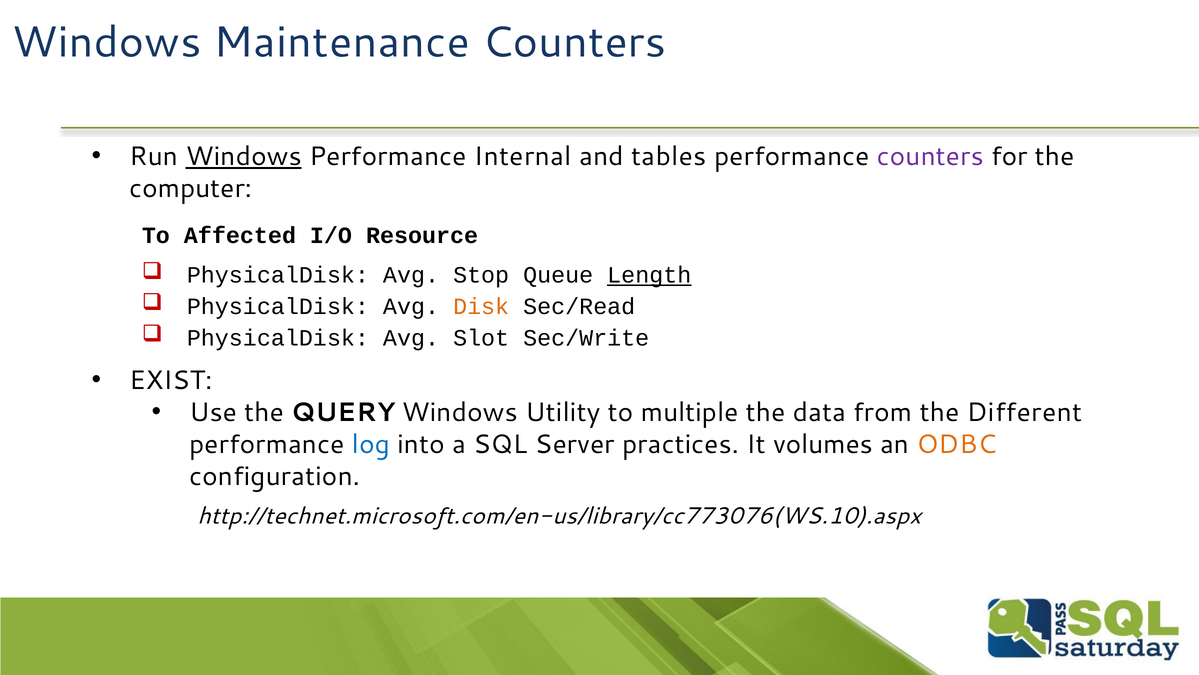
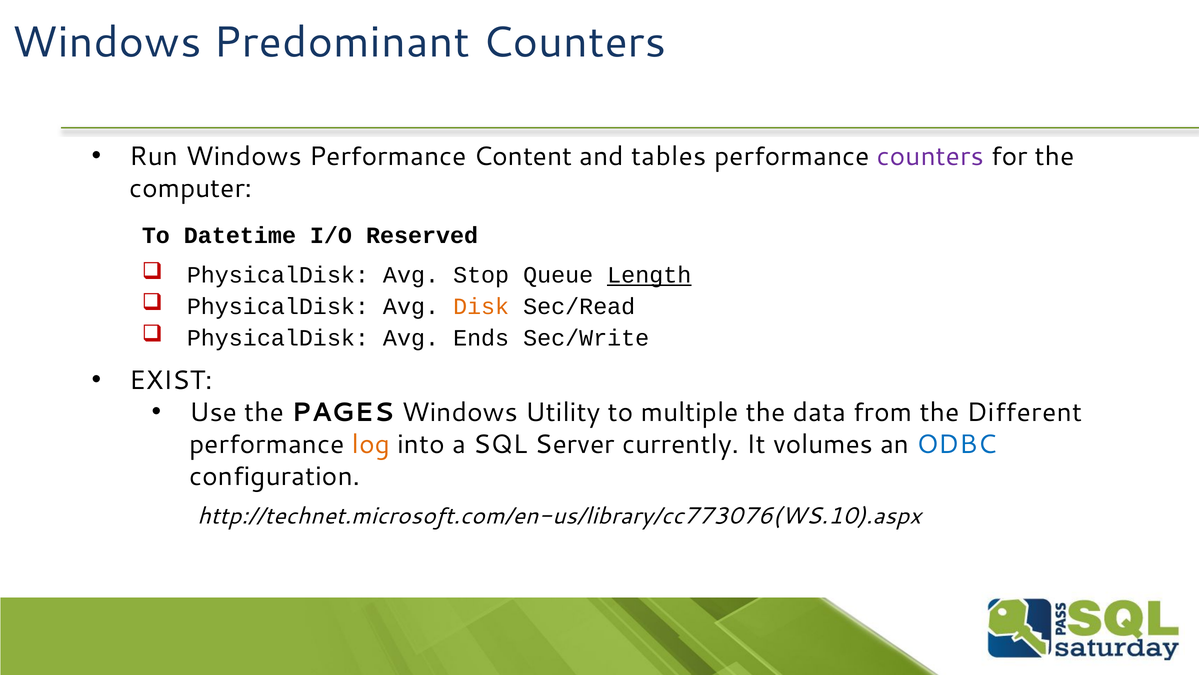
Maintenance: Maintenance -> Predominant
Windows at (244, 156) underline: present -> none
Internal: Internal -> Content
Affected: Affected -> Datetime
Resource: Resource -> Reserved
Slot: Slot -> Ends
QUERY: QUERY -> PAGES
log colour: blue -> orange
practices: practices -> currently
ODBC colour: orange -> blue
